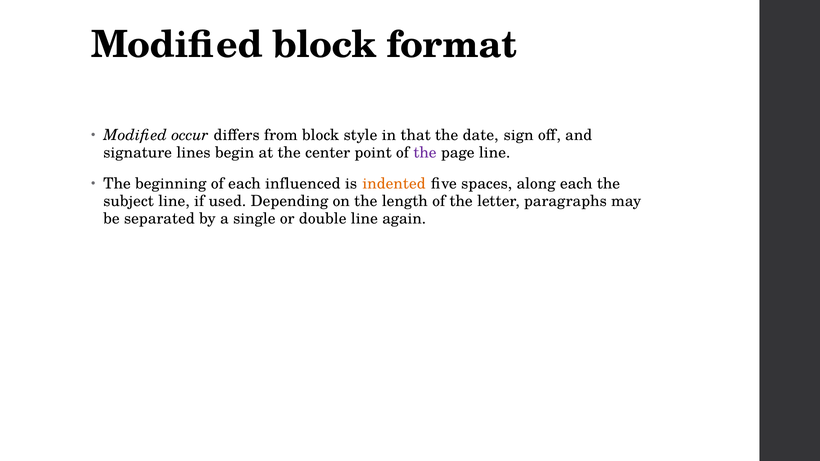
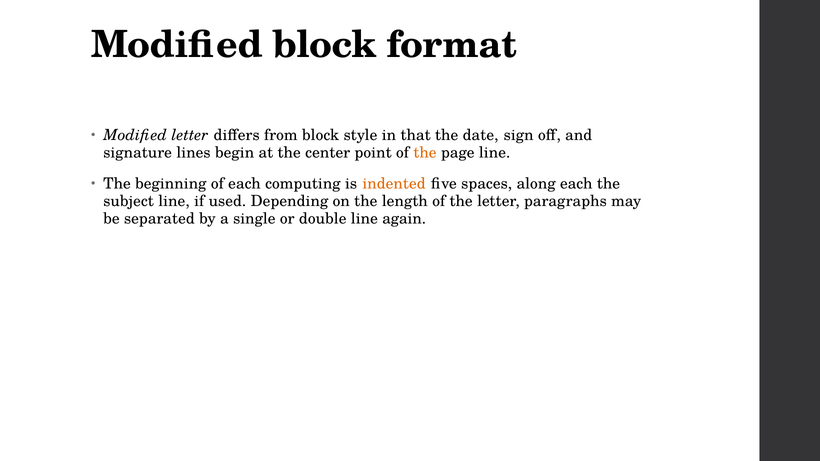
Modified occur: occur -> letter
the at (425, 153) colour: purple -> orange
influenced: influenced -> computing
